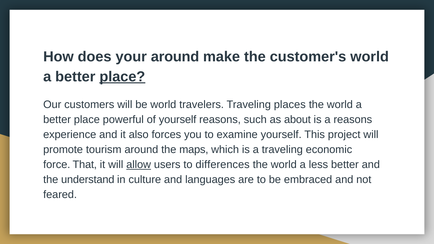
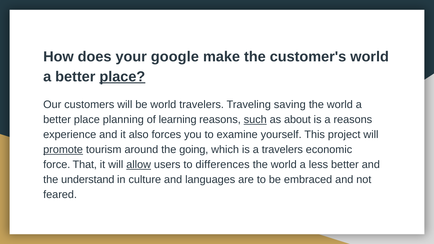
your around: around -> google
places: places -> saving
powerful: powerful -> planning
of yourself: yourself -> learning
such underline: none -> present
promote underline: none -> present
maps: maps -> going
a traveling: traveling -> travelers
